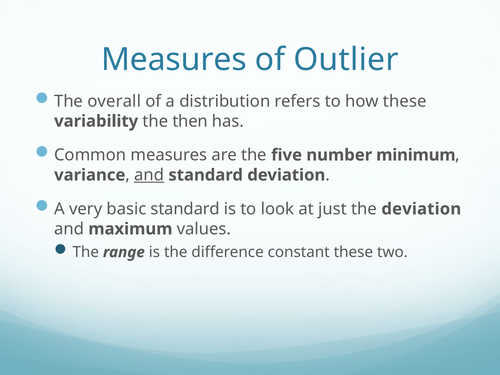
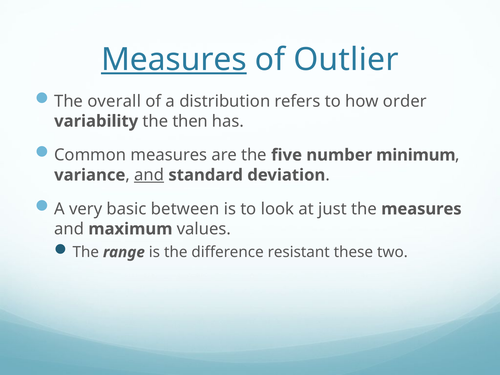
Measures at (174, 60) underline: none -> present
how these: these -> order
basic standard: standard -> between
the deviation: deviation -> measures
constant: constant -> resistant
